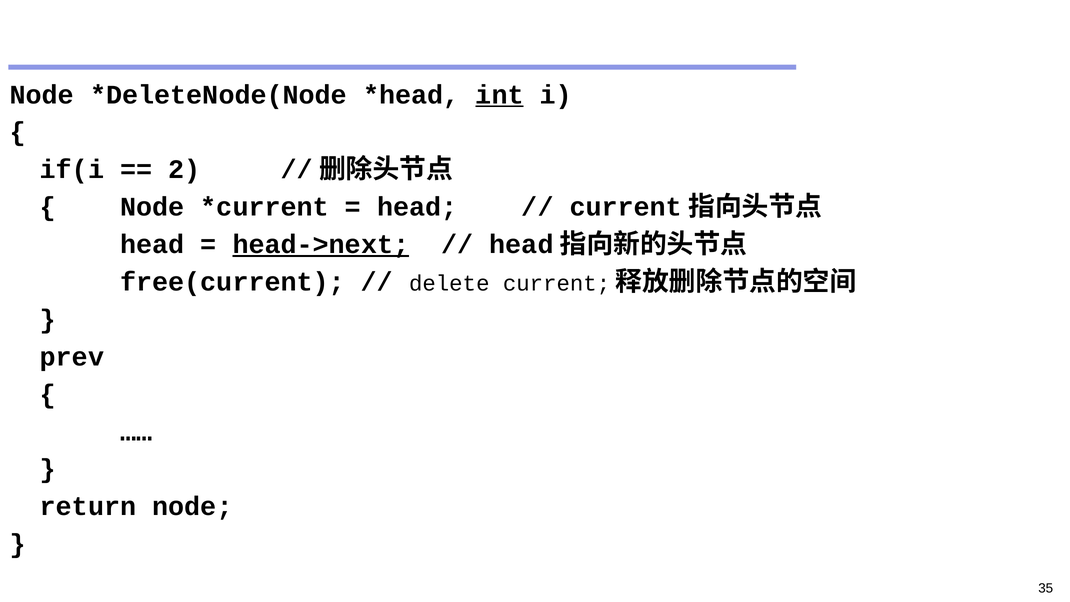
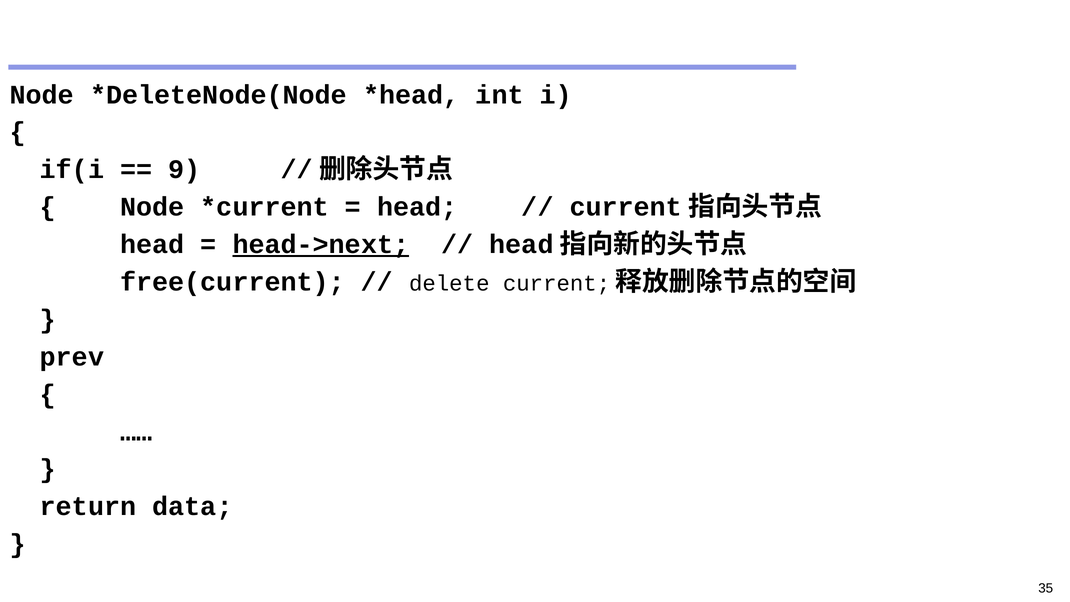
int underline: present -> none
2: 2 -> 9
return node: node -> data
